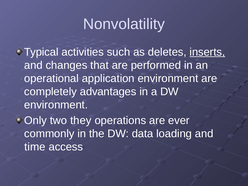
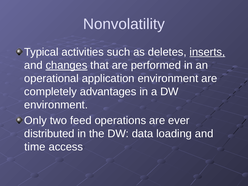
changes underline: none -> present
they: they -> feed
commonly: commonly -> distributed
